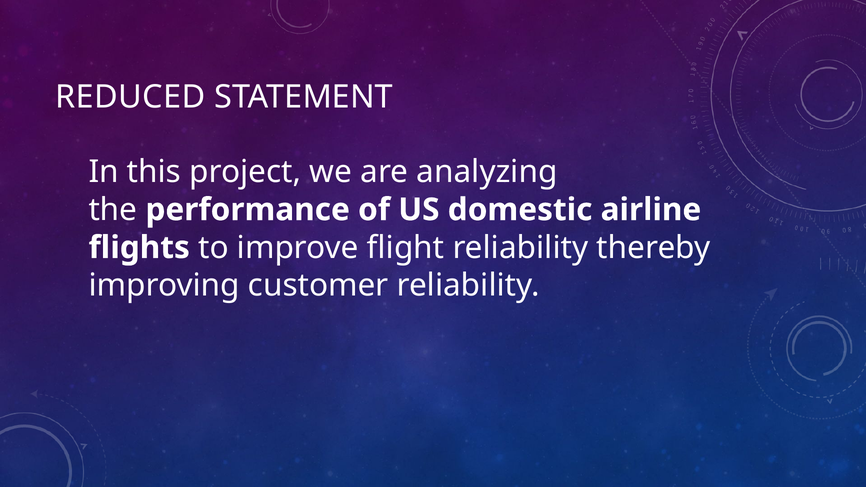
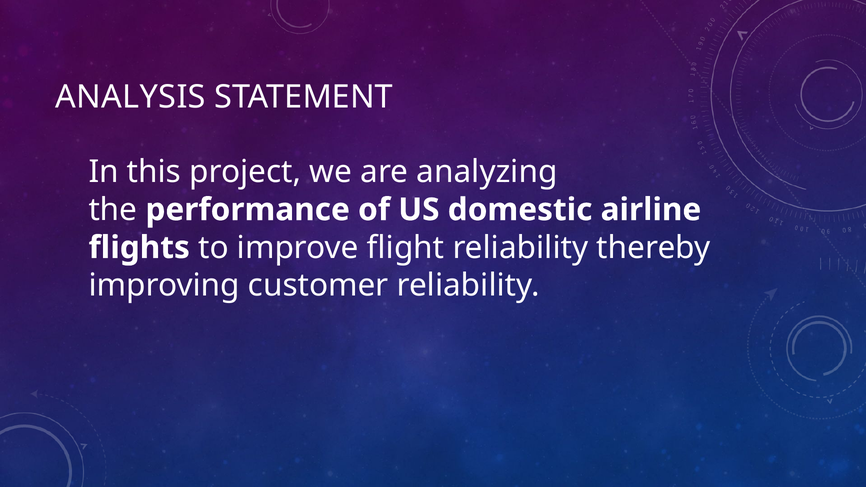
REDUCED: REDUCED -> ANALYSIS
